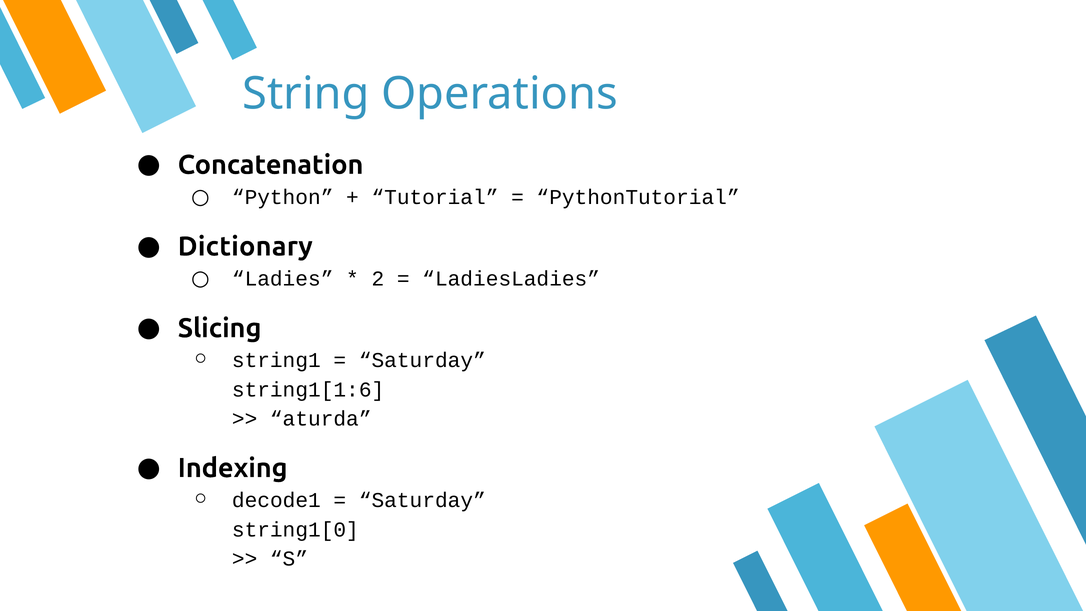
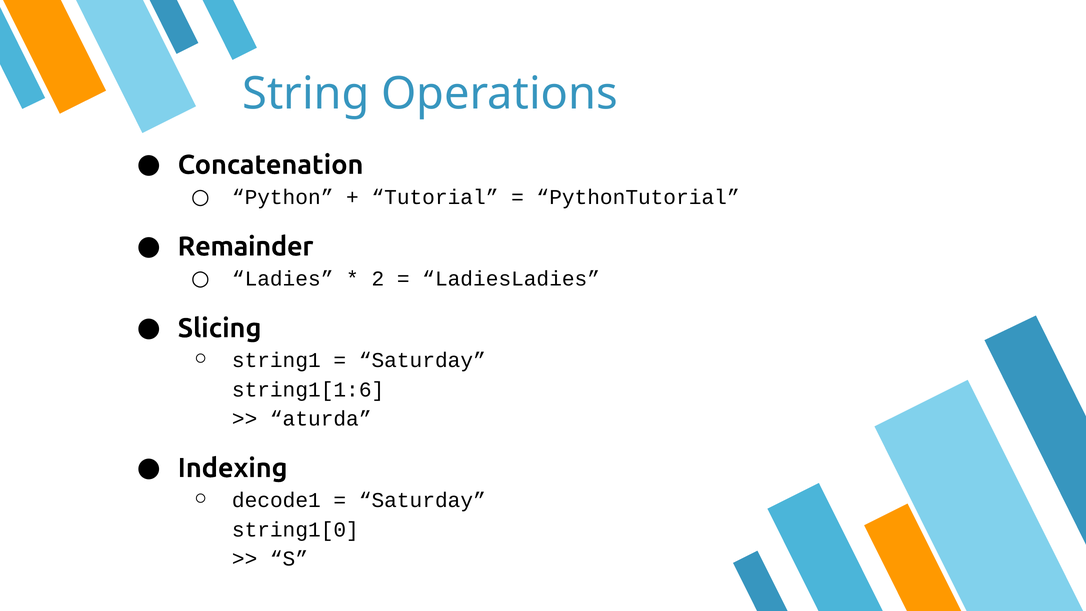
Dictionary: Dictionary -> Remainder
